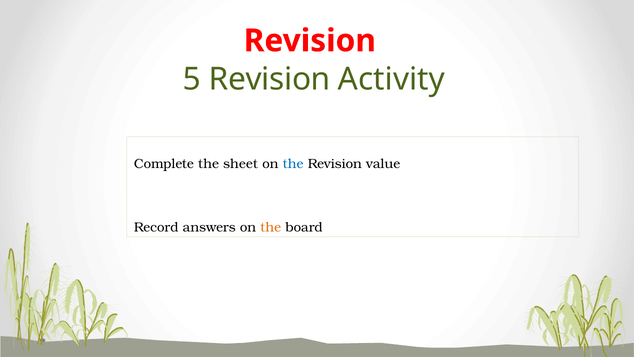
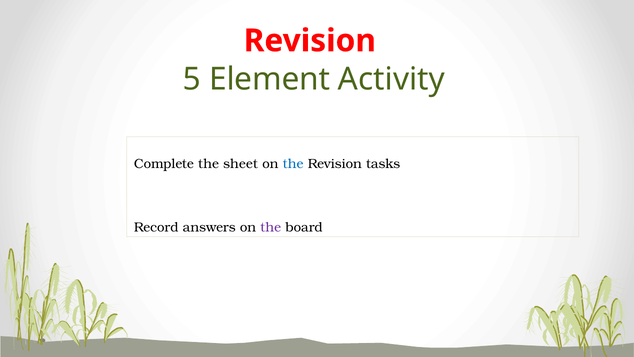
5 Revision: Revision -> Element
value: value -> tasks
the at (271, 227) colour: orange -> purple
